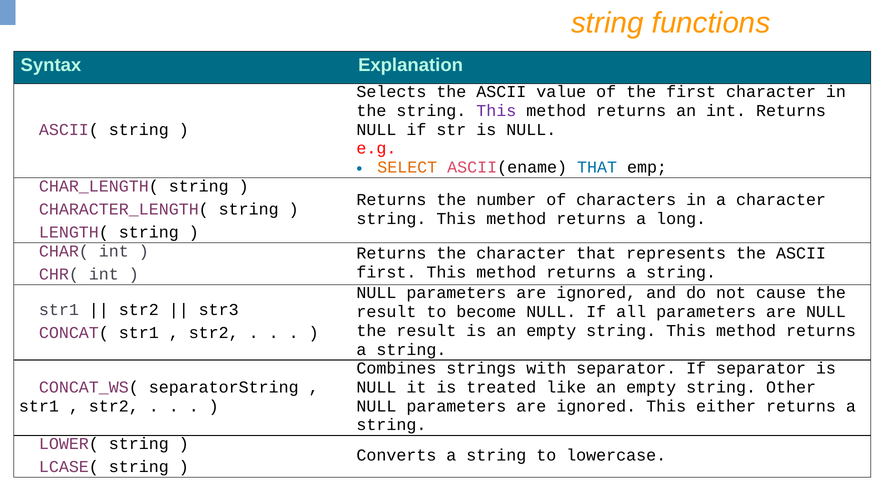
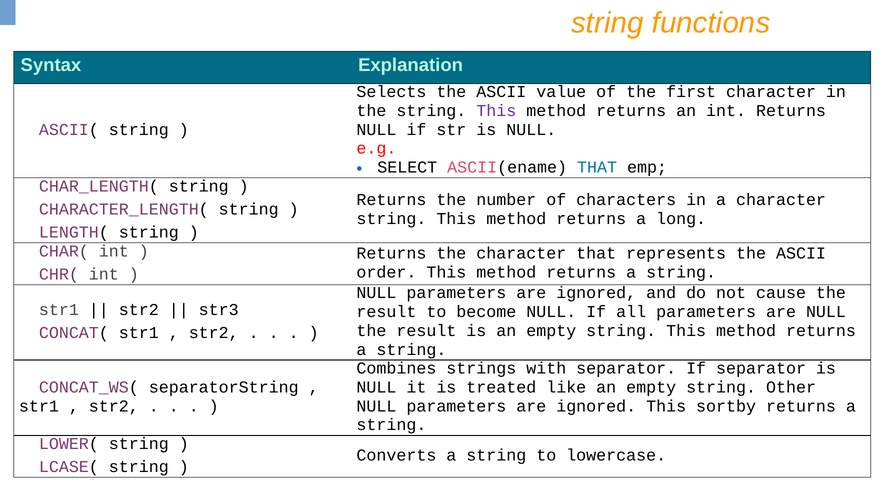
SELECT colour: orange -> black
first at (386, 272): first -> order
either: either -> sortby
